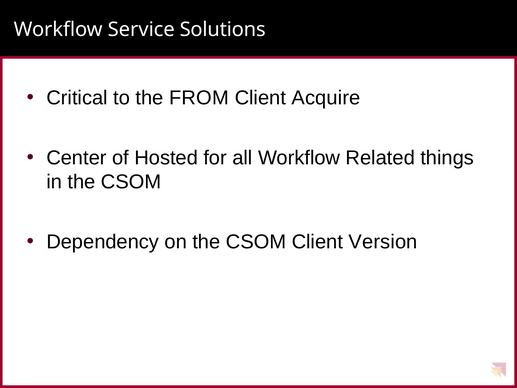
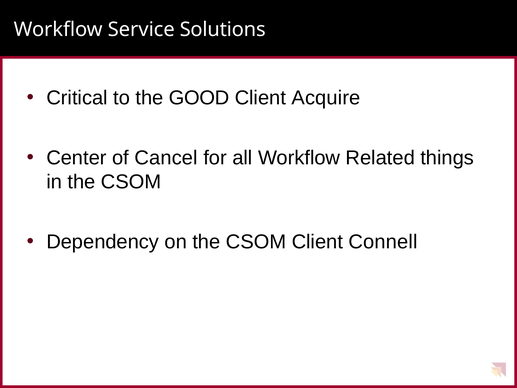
FROM: FROM -> GOOD
Hosted: Hosted -> Cancel
Version: Version -> Connell
